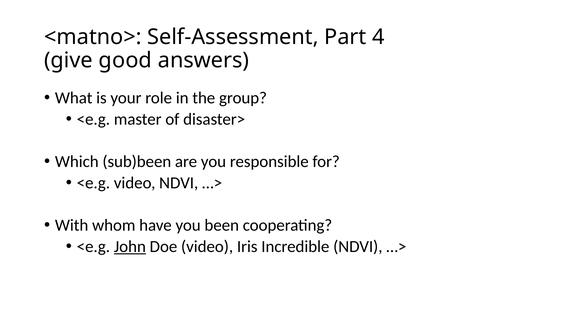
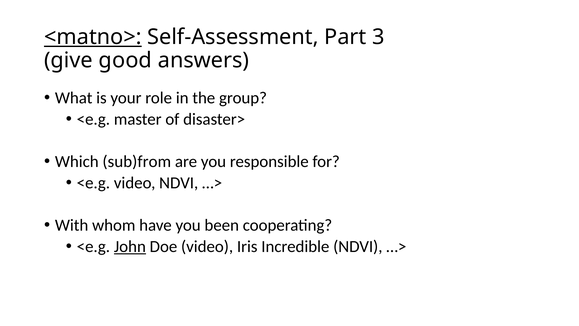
<matno> underline: none -> present
4: 4 -> 3
sub)been: sub)been -> sub)from
